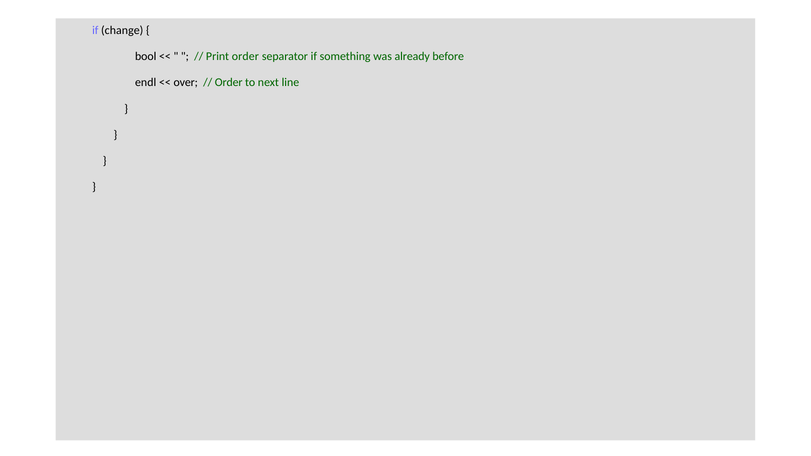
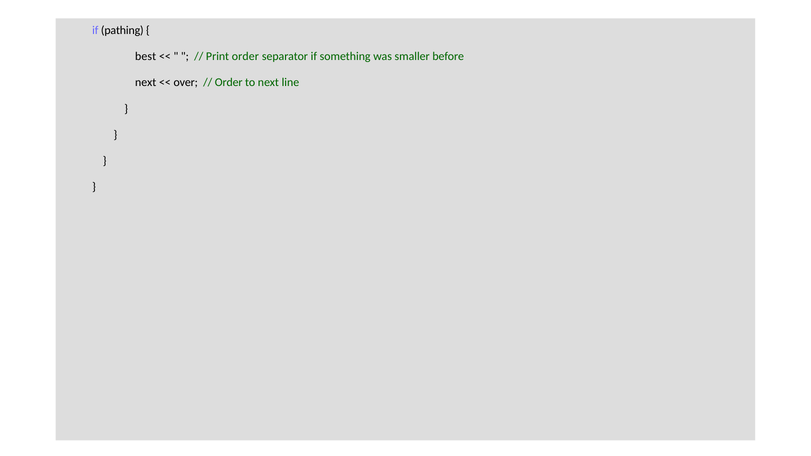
change: change -> pathing
bool: bool -> best
already: already -> smaller
endl at (146, 82): endl -> next
